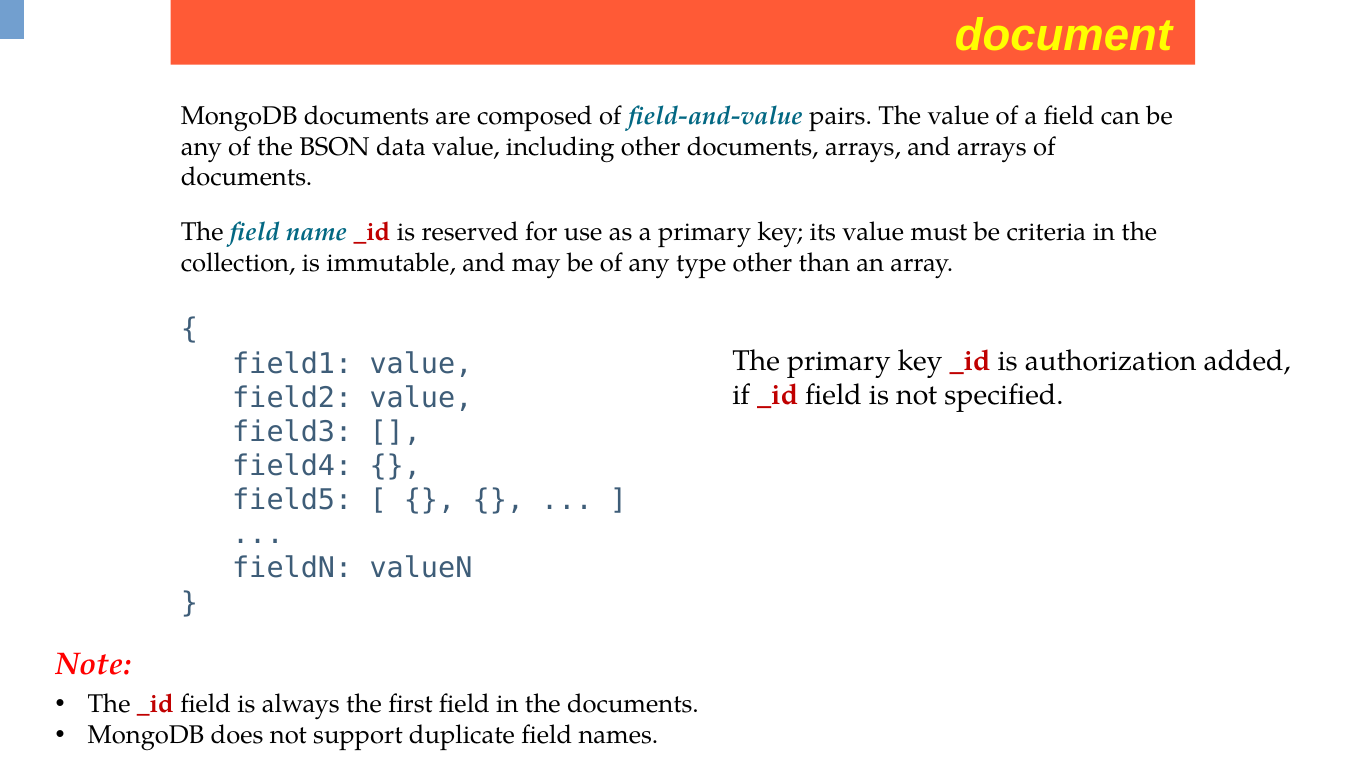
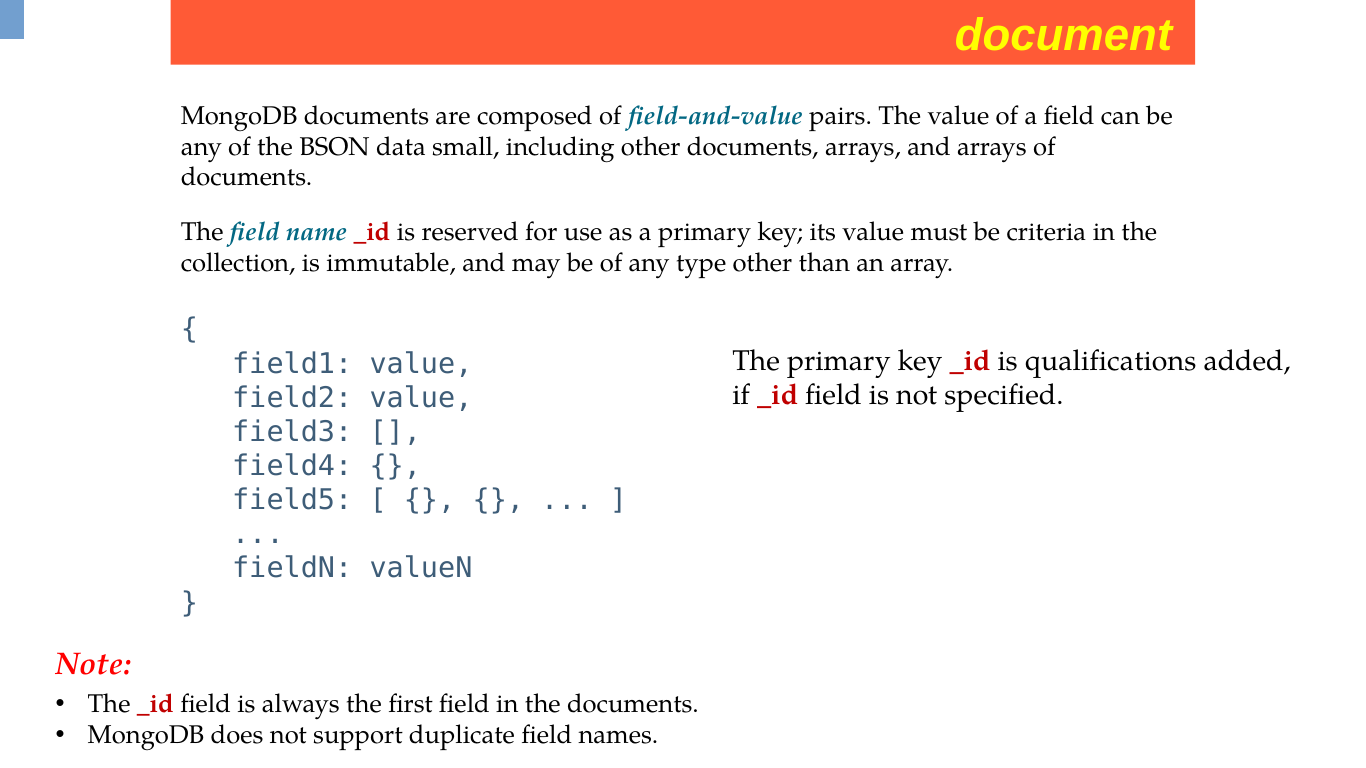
data value: value -> small
authorization: authorization -> qualifications
